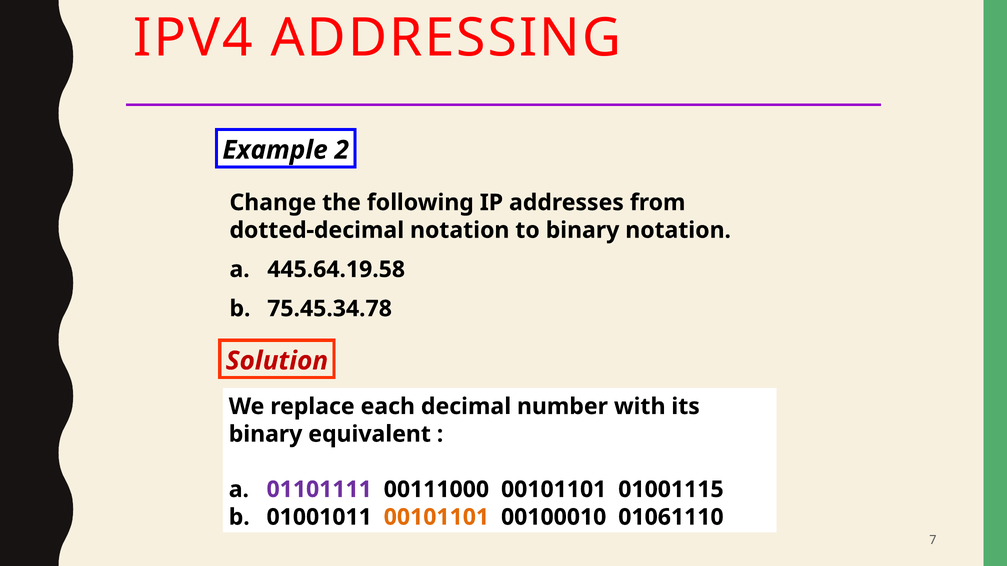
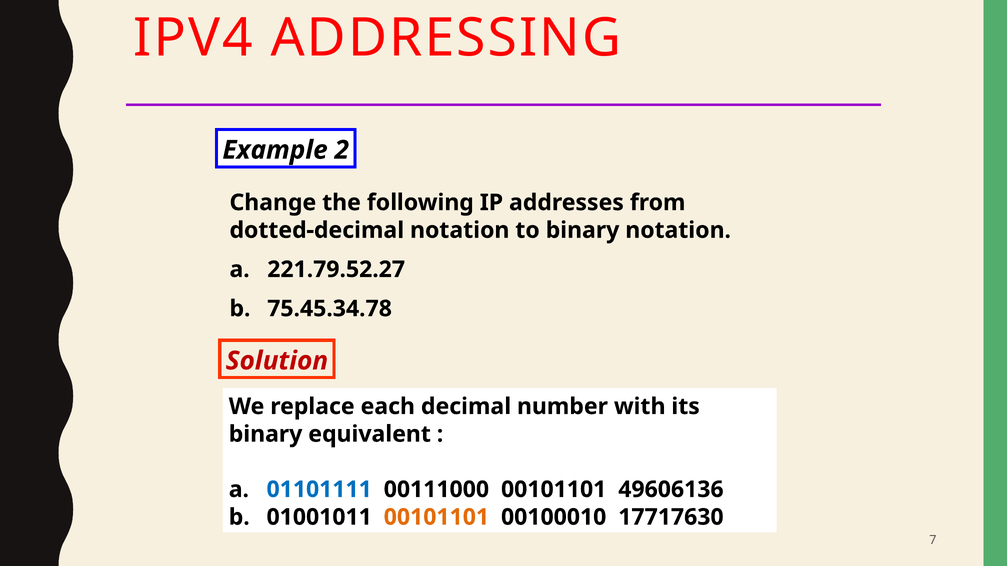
445.64.19.58: 445.64.19.58 -> 221.79.52.27
01101111 colour: purple -> blue
01001115: 01001115 -> 49606136
01061110: 01061110 -> 17717630
